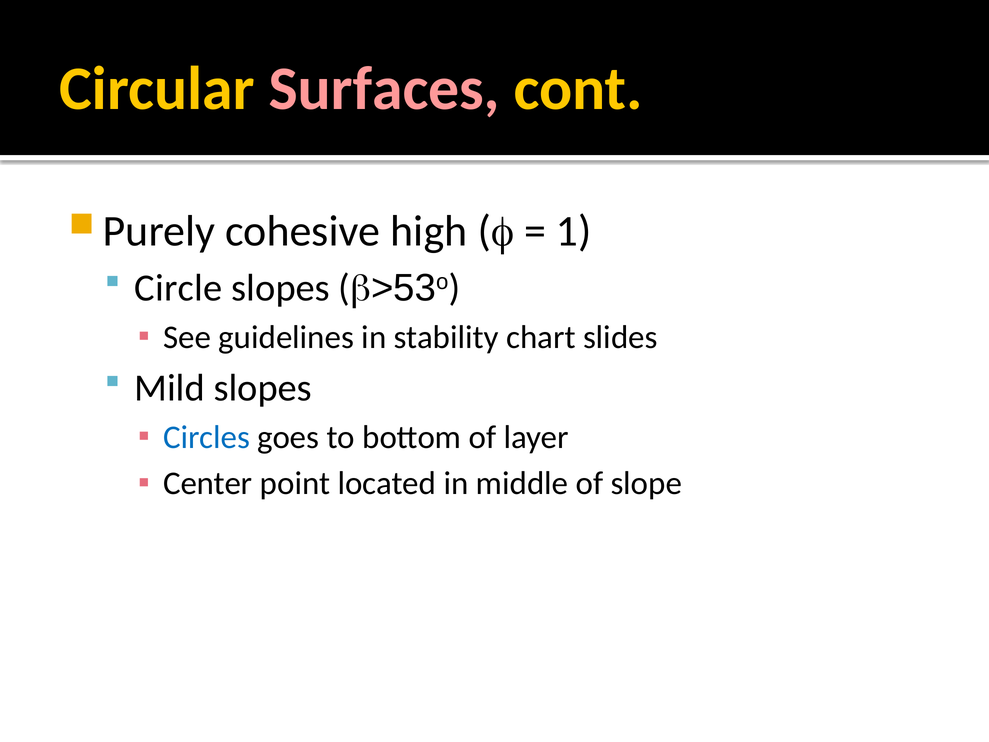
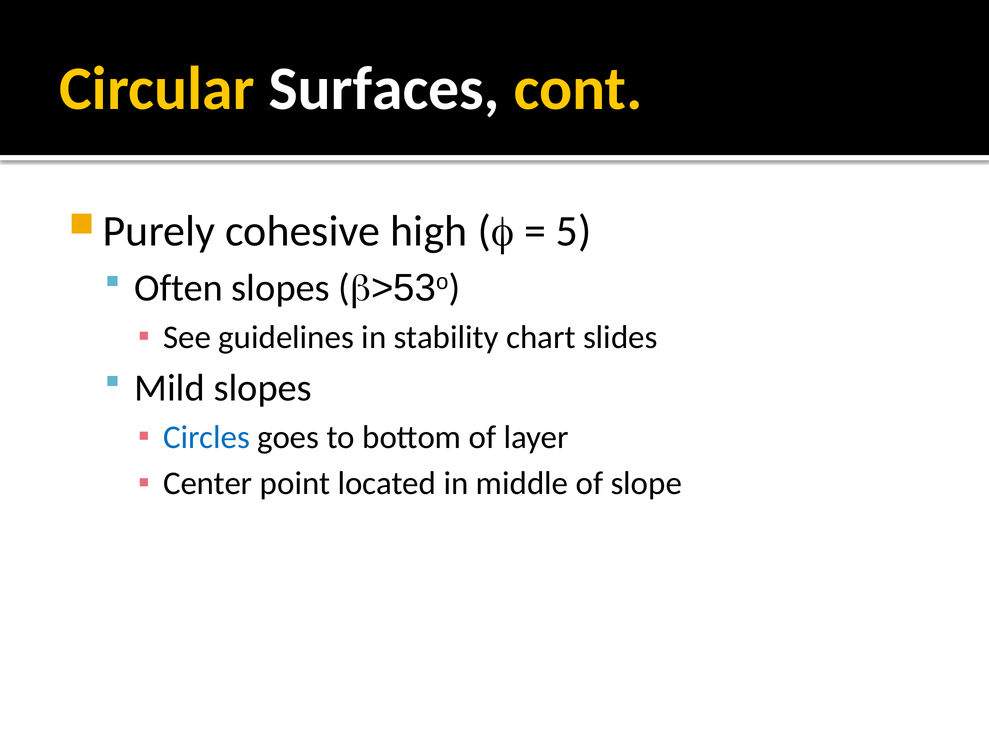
Surfaces colour: pink -> white
1: 1 -> 5
Circle: Circle -> Often
